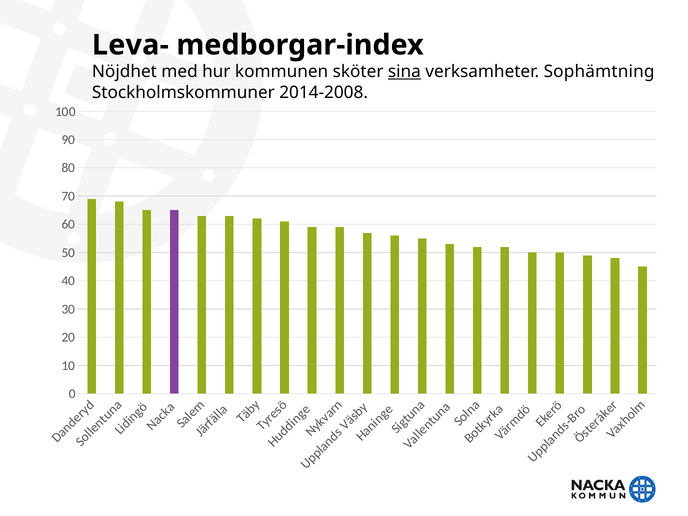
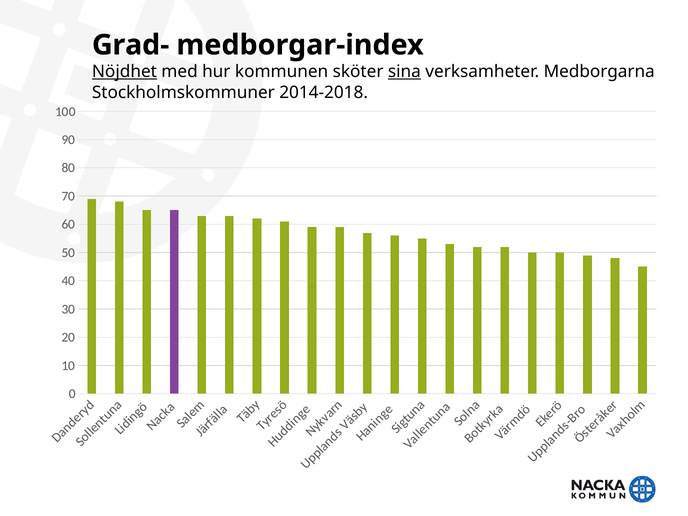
Leva-: Leva- -> Grad-
Nöjdhet underline: none -> present
Sophämtning: Sophämtning -> Medborgarna
2014-2008: 2014-2008 -> 2014-2018
